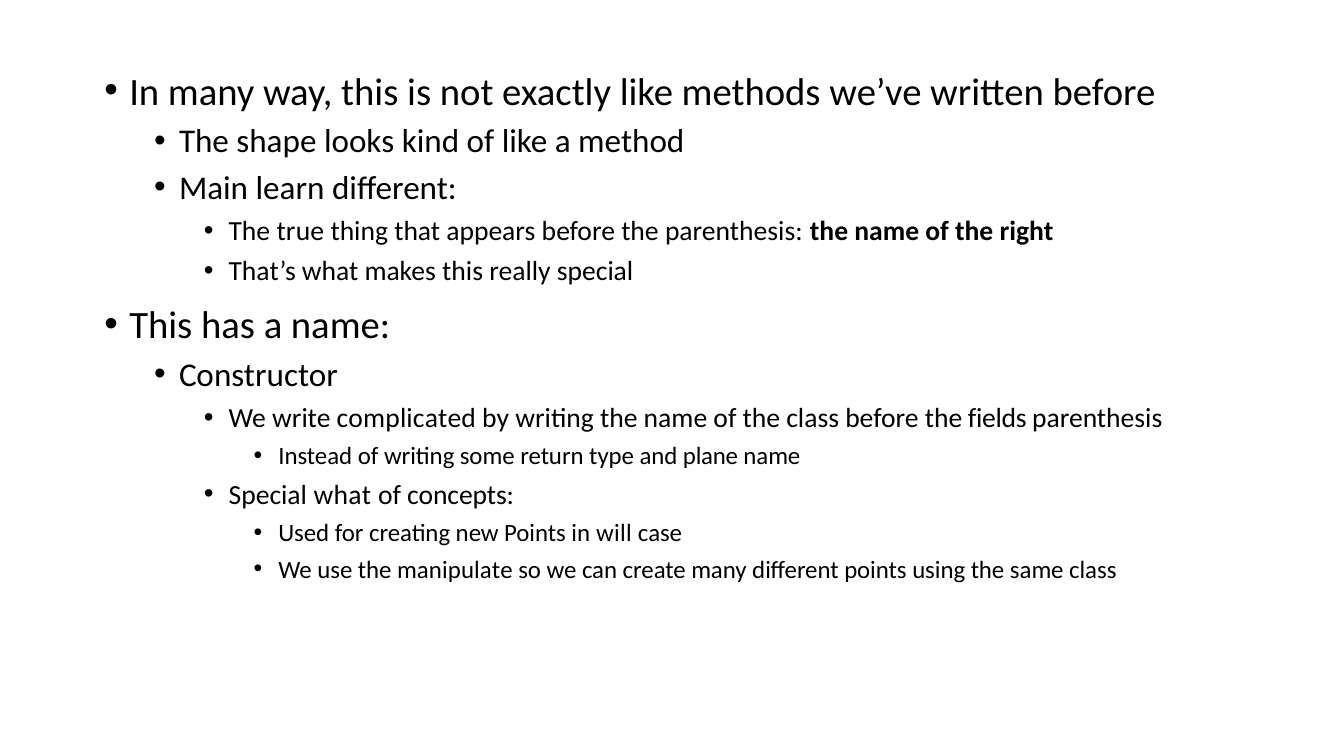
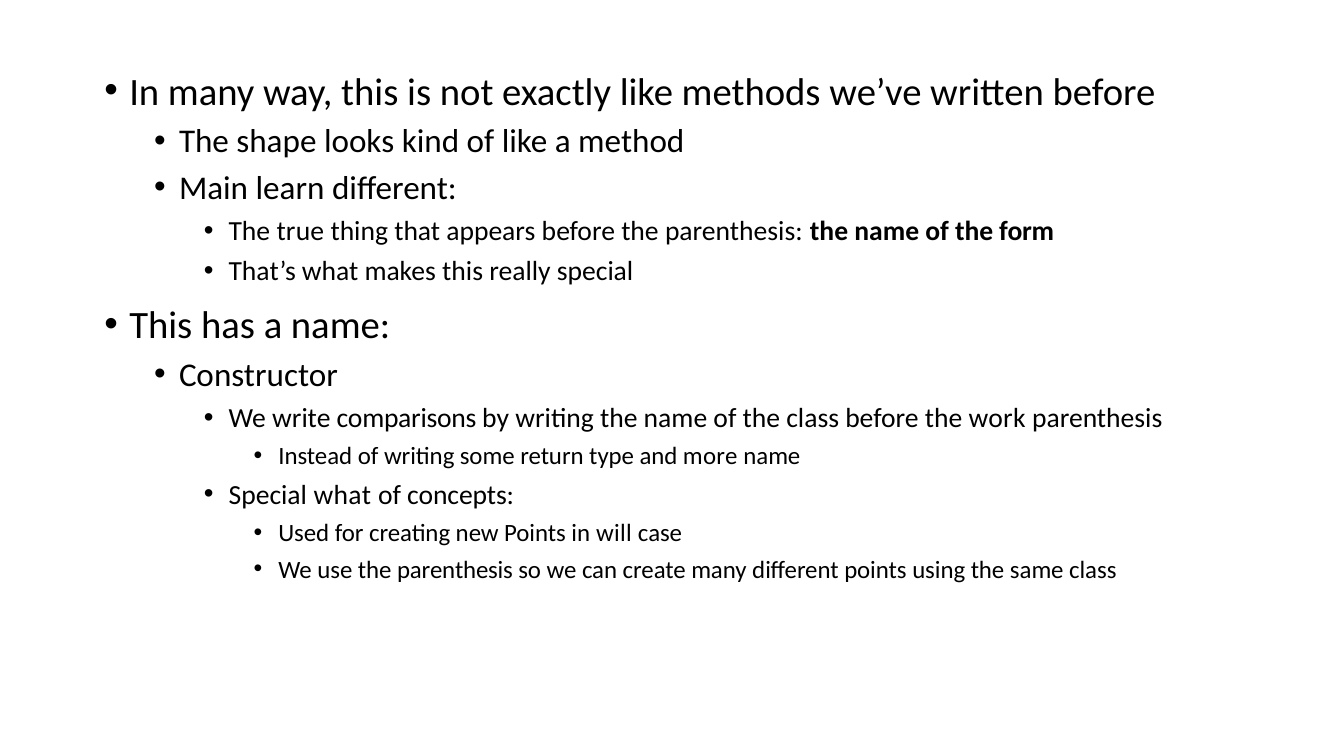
right: right -> form
complicated: complicated -> comparisons
fields: fields -> work
plane: plane -> more
use the manipulate: manipulate -> parenthesis
